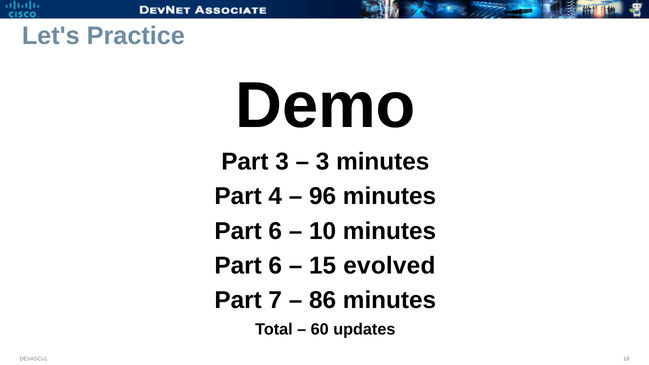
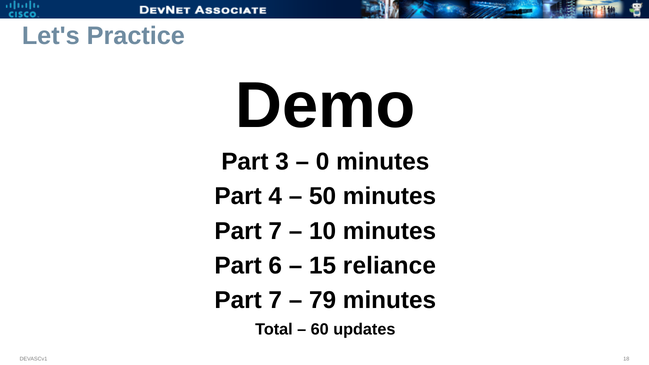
3 at (323, 162): 3 -> 0
96: 96 -> 50
6 at (275, 231): 6 -> 7
evolved: evolved -> reliance
86: 86 -> 79
